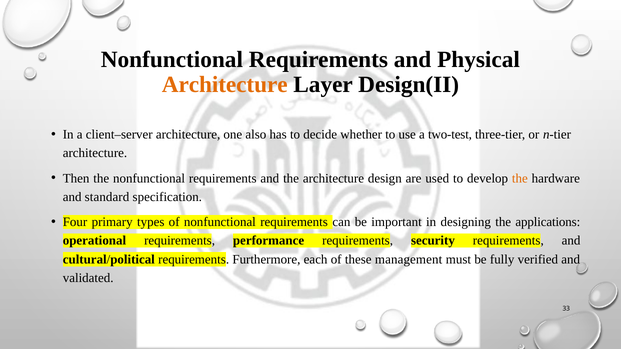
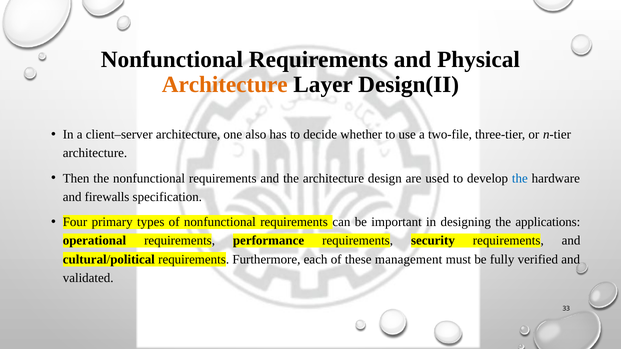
two-test: two-test -> two-file
the at (520, 178) colour: orange -> blue
standard: standard -> firewalls
